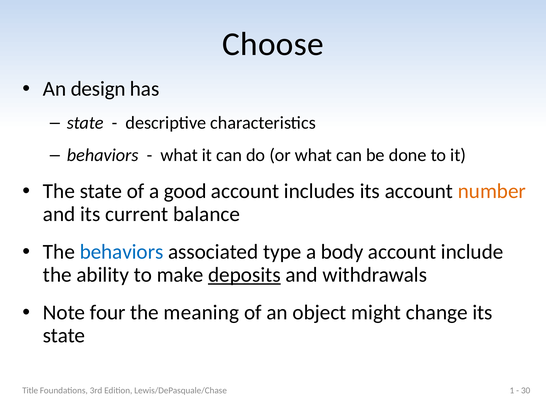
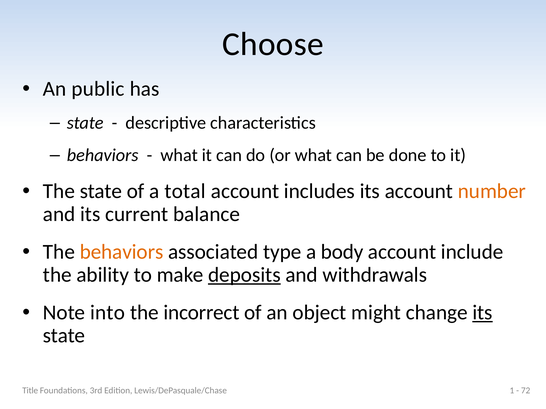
design: design -> public
good: good -> total
behaviors at (122, 252) colour: blue -> orange
four: four -> into
meaning: meaning -> incorrect
its at (482, 313) underline: none -> present
30: 30 -> 72
